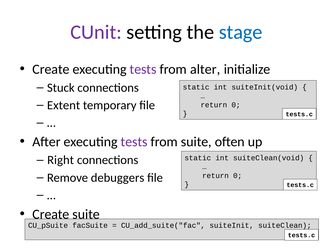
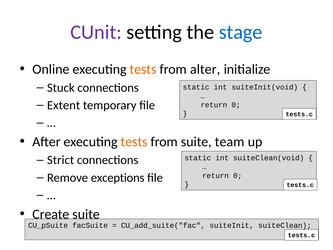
Create at (51, 69): Create -> Online
tests at (143, 69) colour: purple -> orange
tests at (134, 142) colour: purple -> orange
often: often -> team
Right: Right -> Strict
debuggers: debuggers -> exceptions
